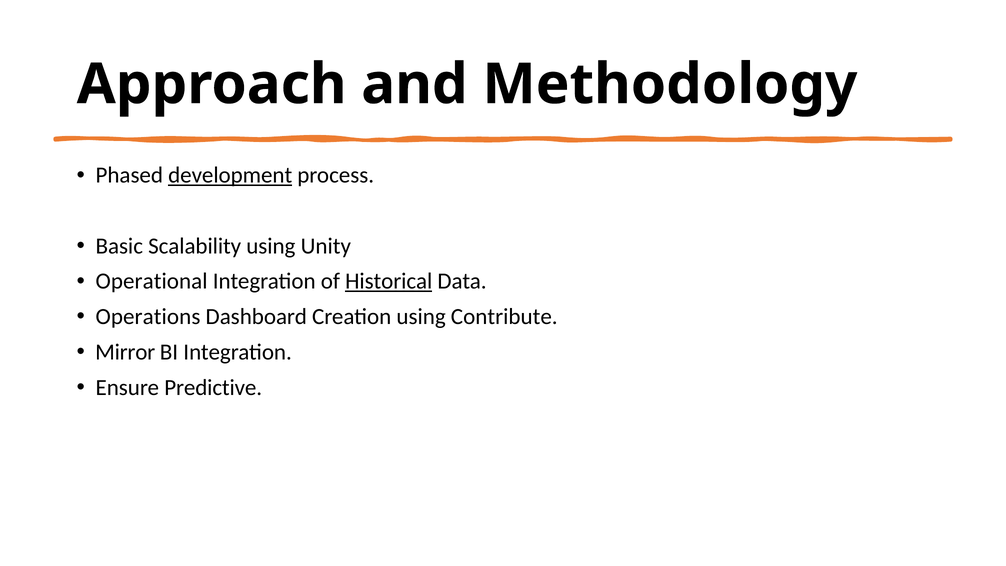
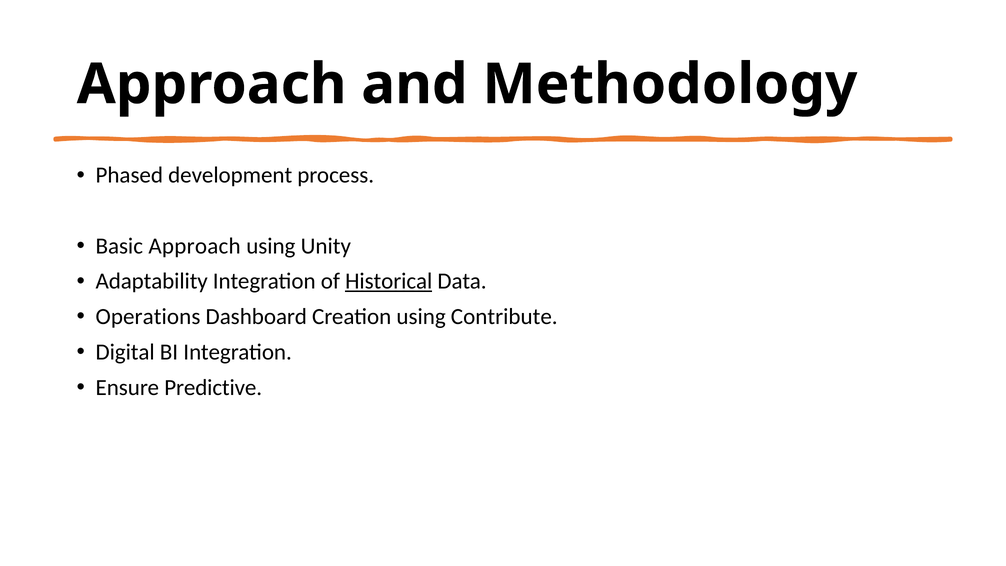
development underline: present -> none
Basic Scalability: Scalability -> Approach
Operational: Operational -> Adaptability
Mirror: Mirror -> Digital
